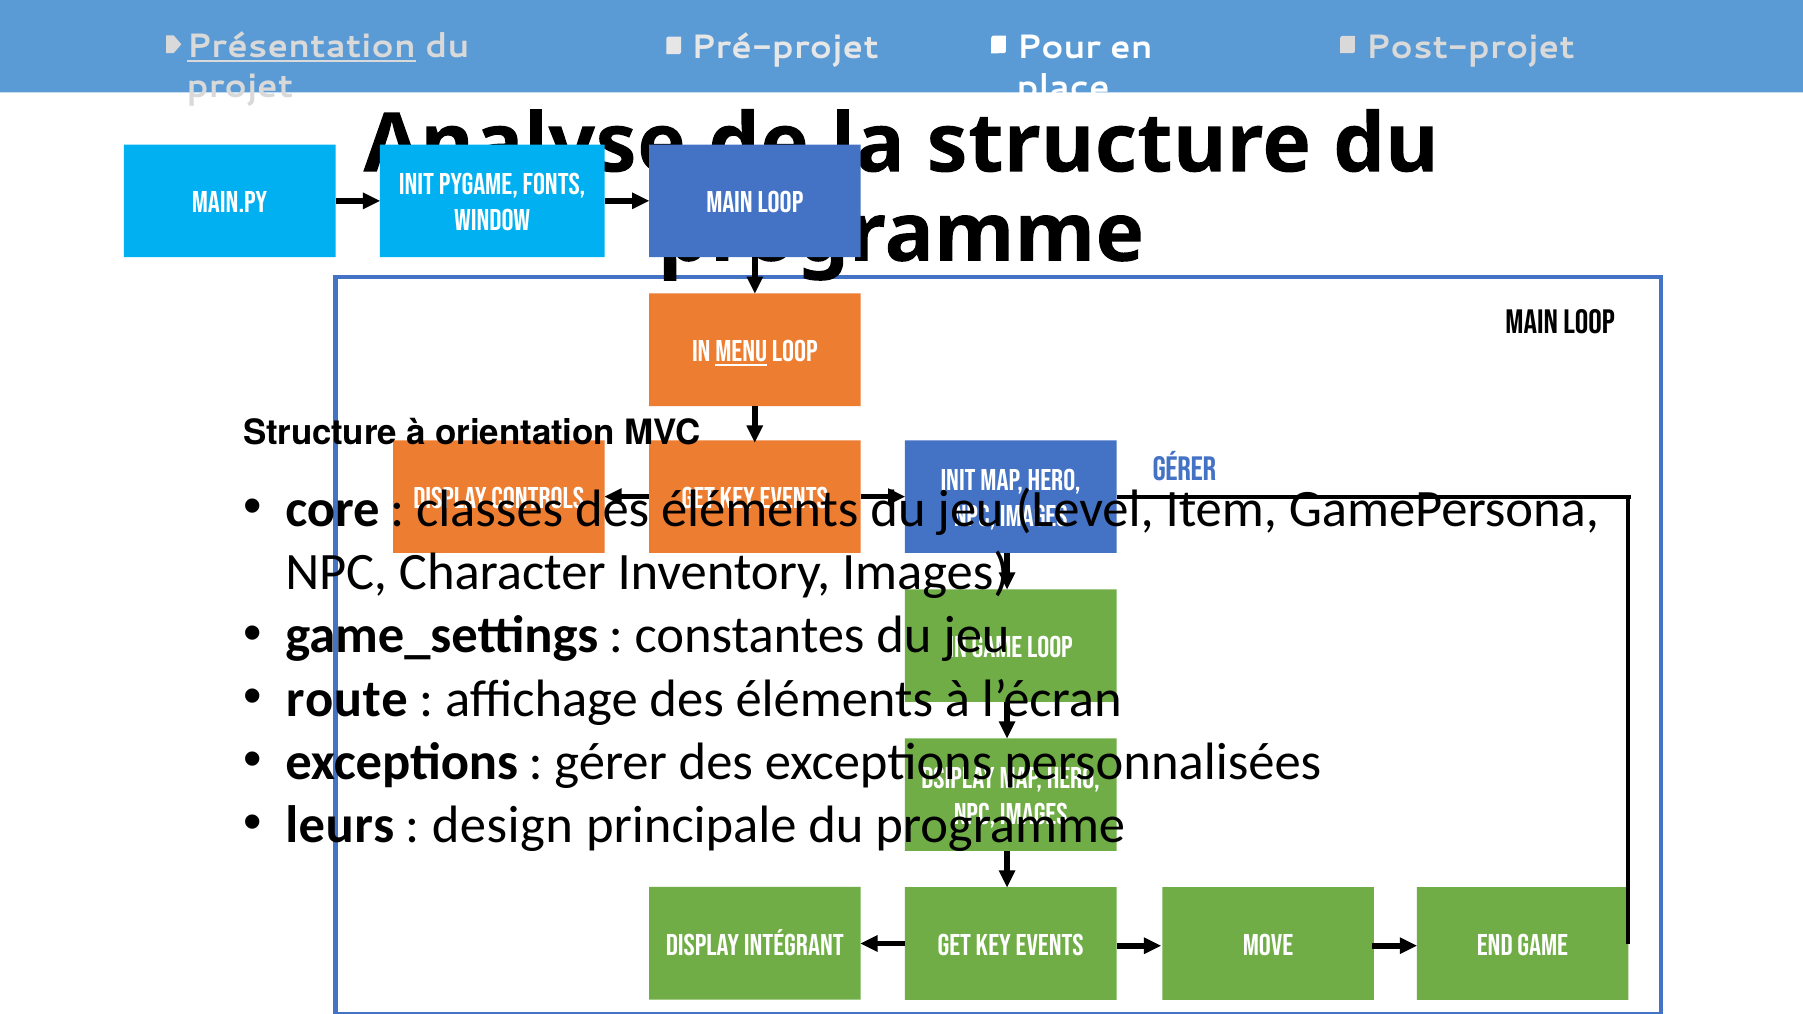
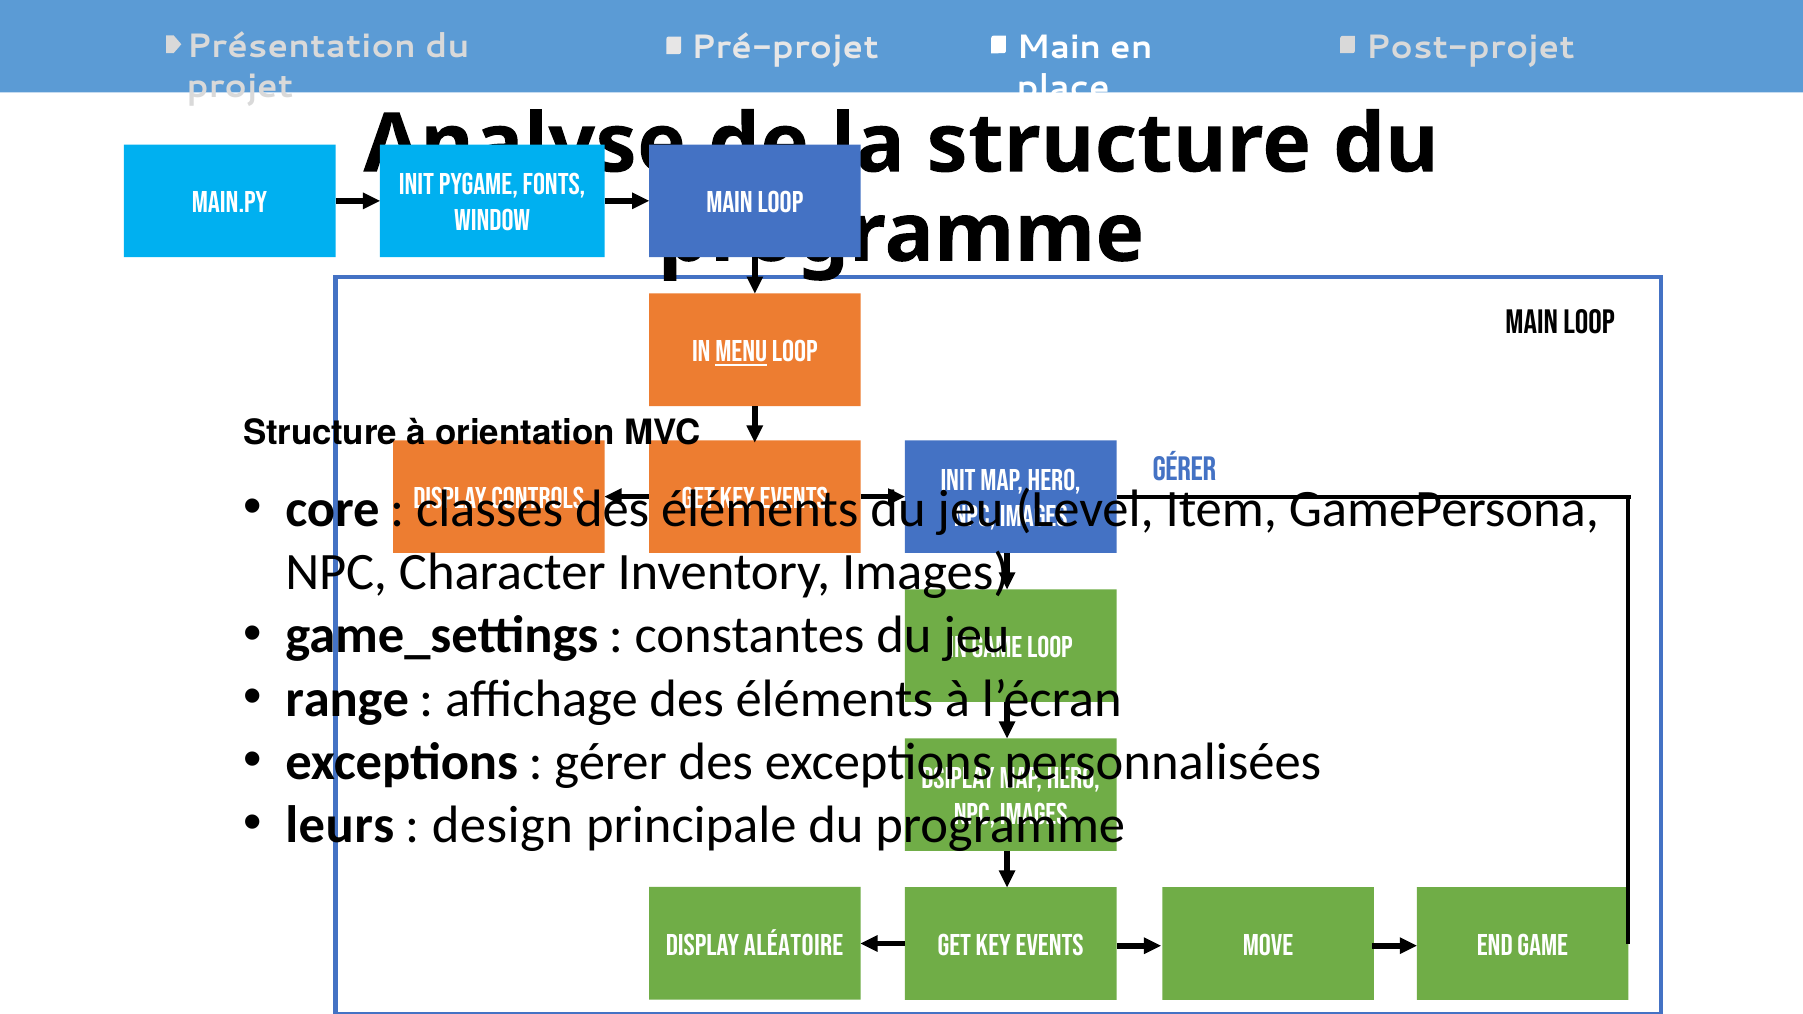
Présentation underline: present -> none
Pré-projet Pour: Pour -> Main
route: route -> range
intégrant: intégrant -> aléatoire
